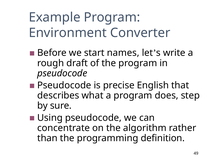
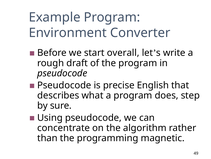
names: names -> overall
definition: definition -> magnetic
